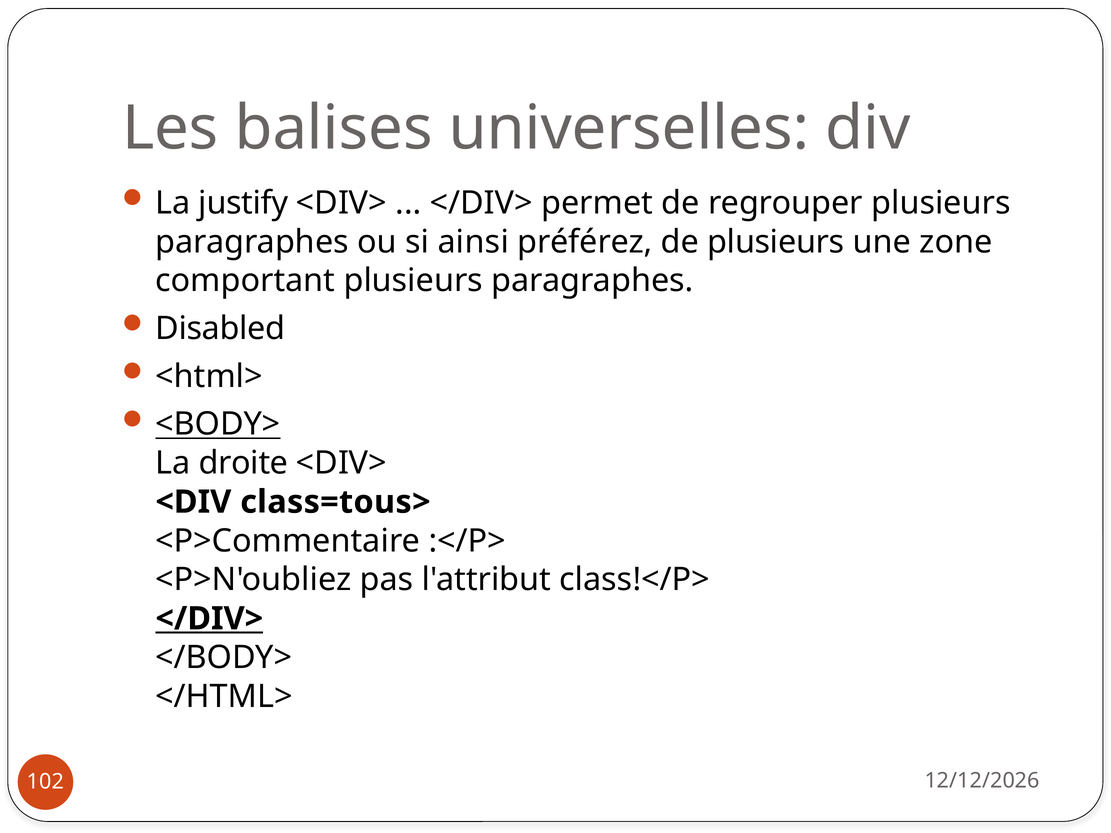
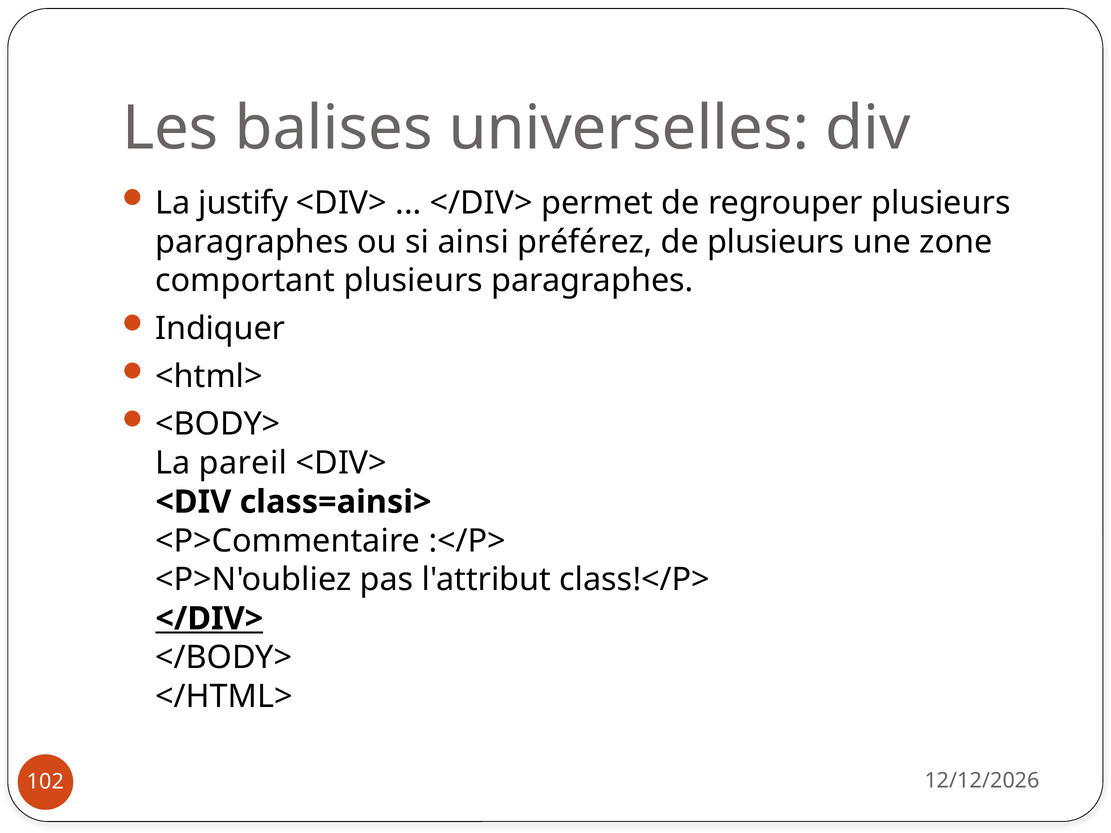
Disabled: Disabled -> Indiquer
<BODY> underline: present -> none
droite: droite -> pareil
class=tous>: class=tous> -> class=ainsi>
